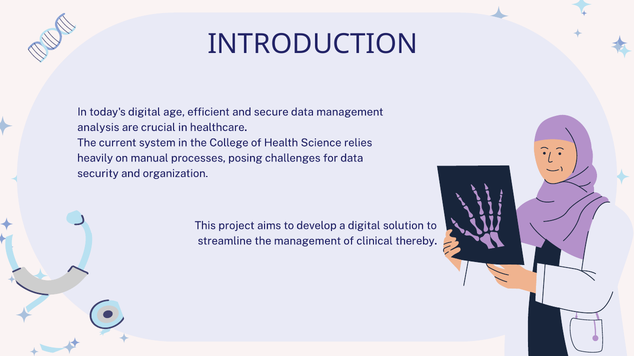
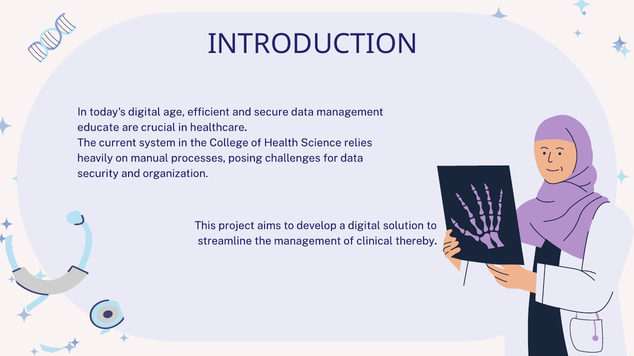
analysis: analysis -> educate
